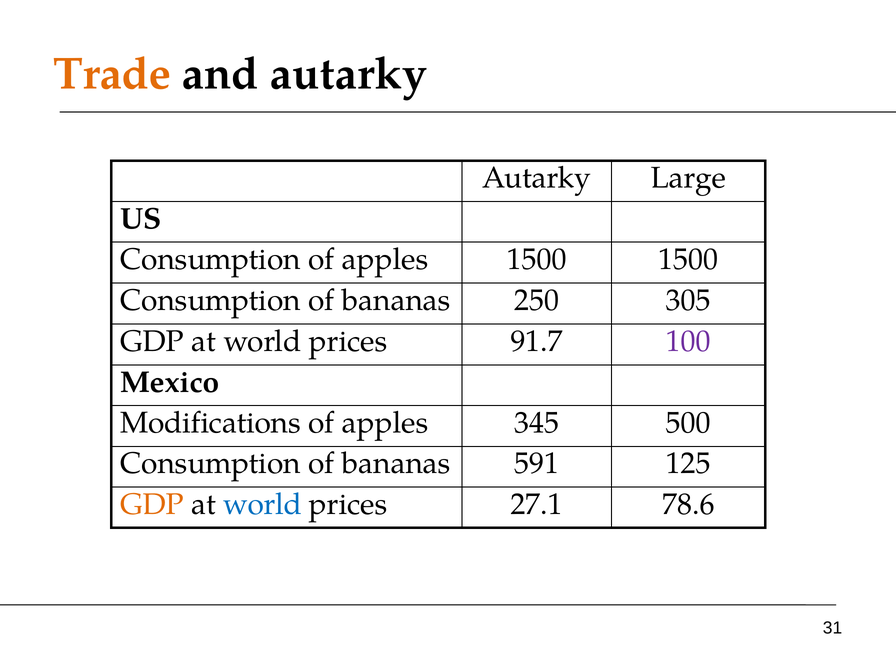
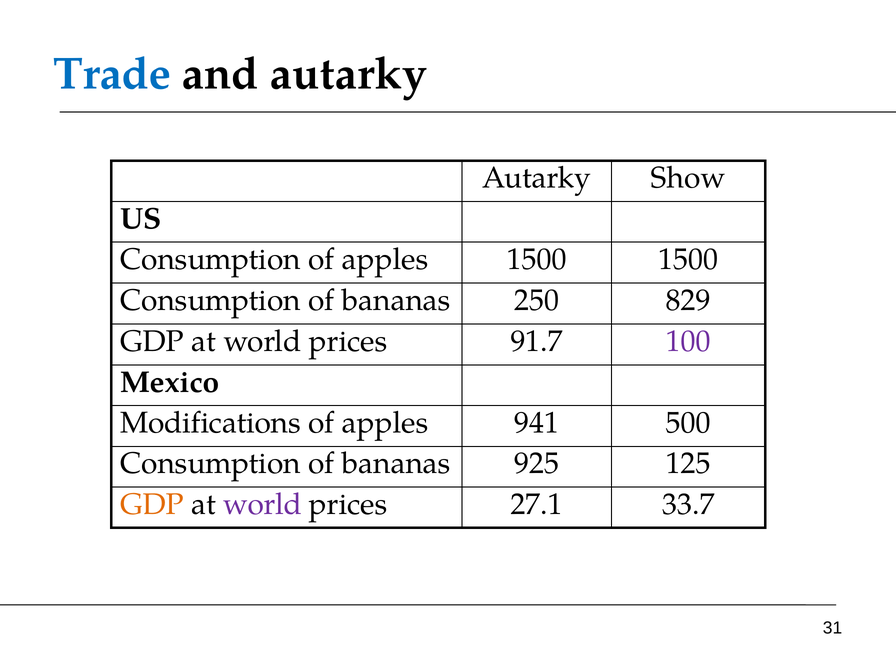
Trade colour: orange -> blue
Large: Large -> Show
305: 305 -> 829
345: 345 -> 941
591: 591 -> 925
world at (263, 504) colour: blue -> purple
78.6: 78.6 -> 33.7
